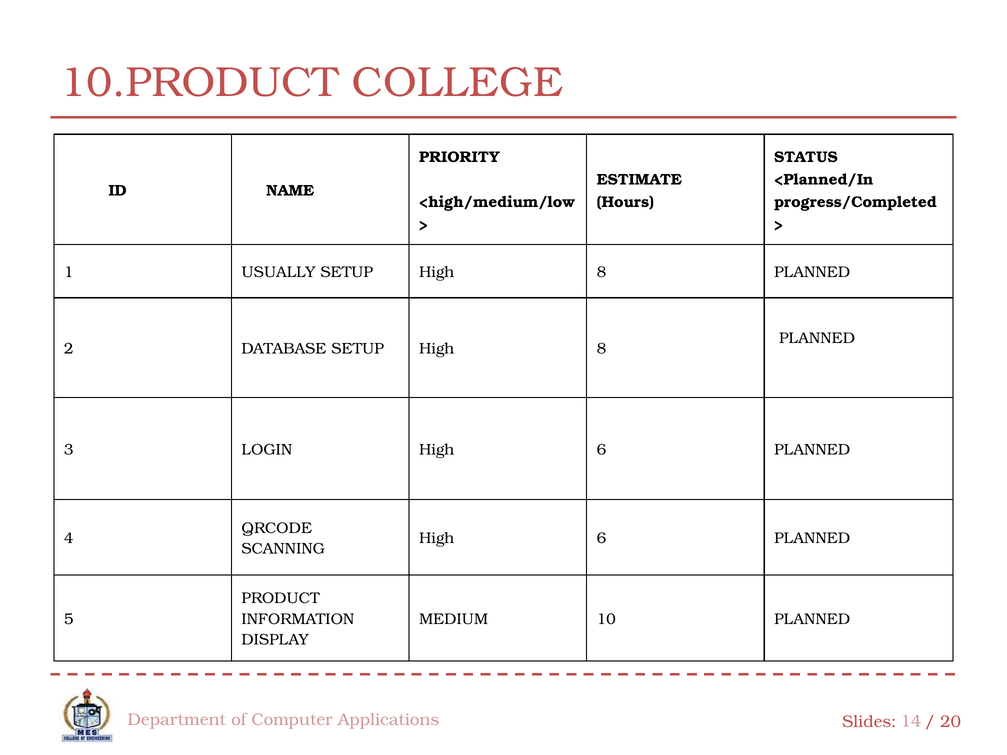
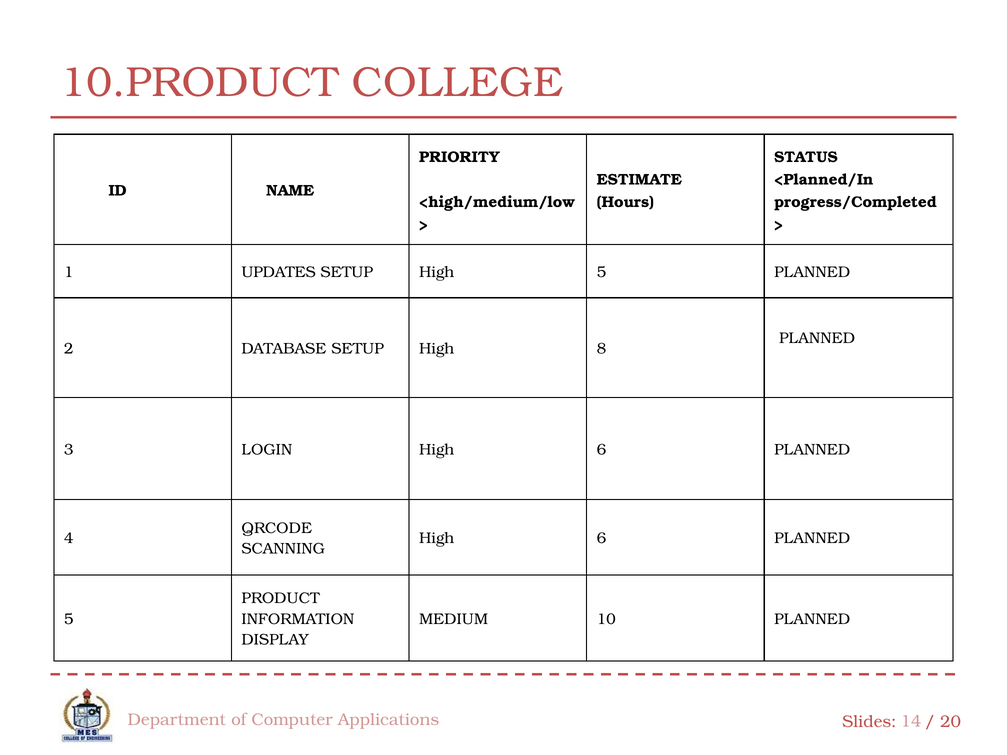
USUALLY: USUALLY -> UPDATES
8 at (601, 272): 8 -> 5
